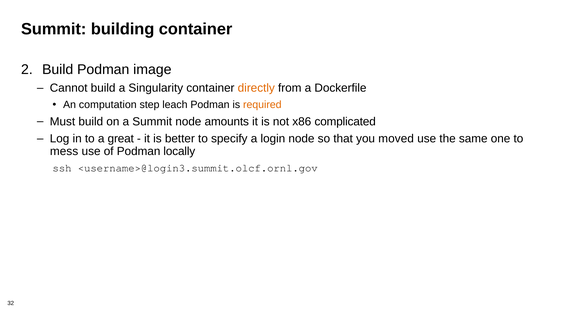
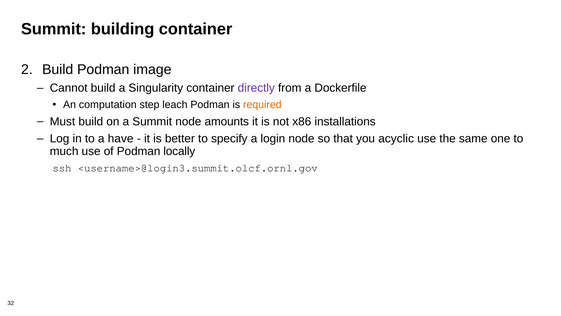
directly colour: orange -> purple
complicated: complicated -> installations
great: great -> have
moved: moved -> acyclic
mess: mess -> much
